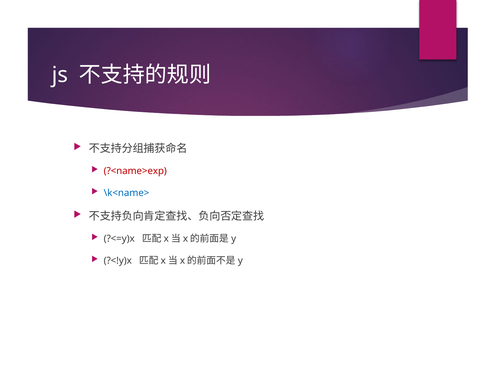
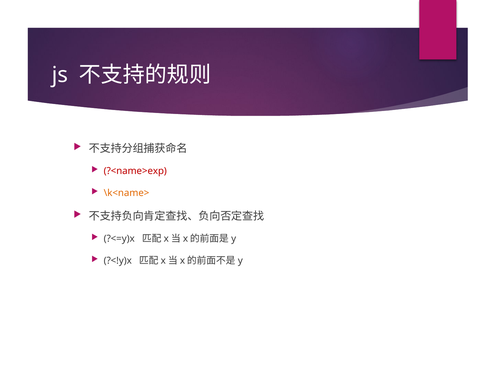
\k<name> colour: blue -> orange
